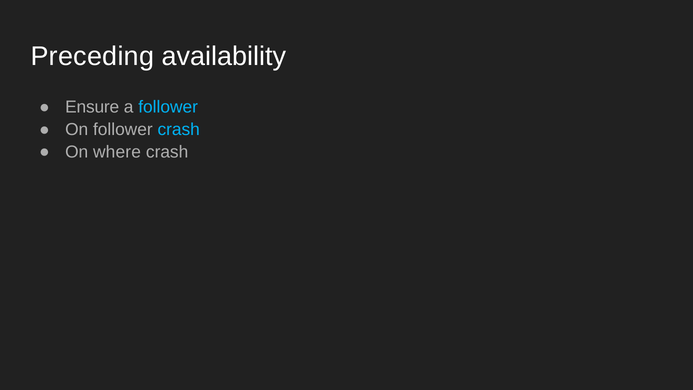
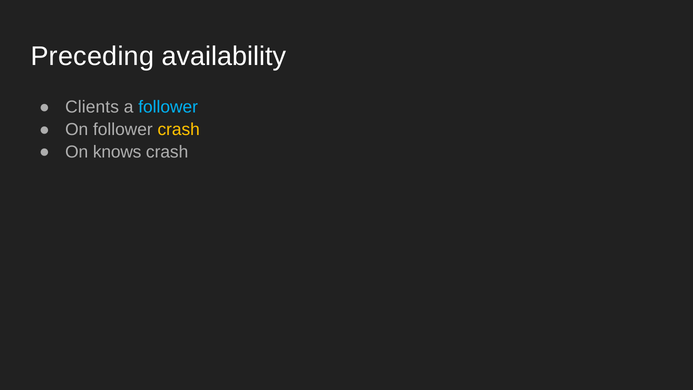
Ensure: Ensure -> Clients
crash at (179, 129) colour: light blue -> yellow
where: where -> knows
